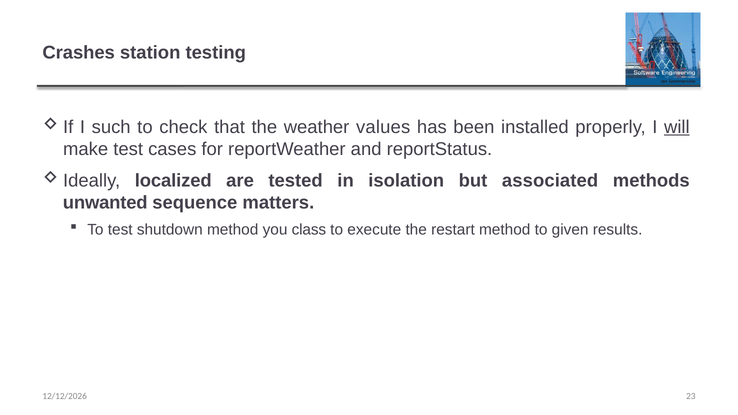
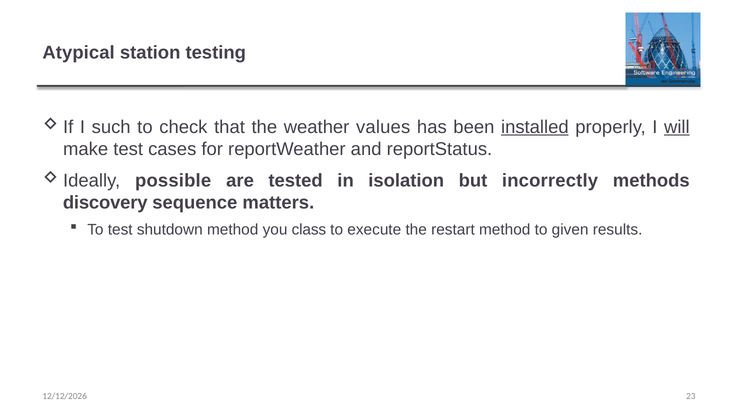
Crashes: Crashes -> Atypical
installed underline: none -> present
localized: localized -> possible
associated: associated -> incorrectly
unwanted: unwanted -> discovery
